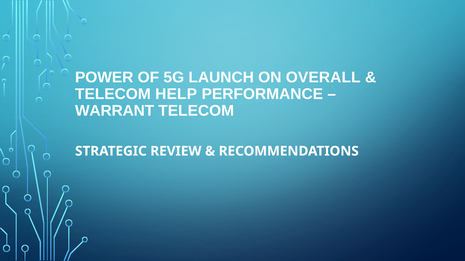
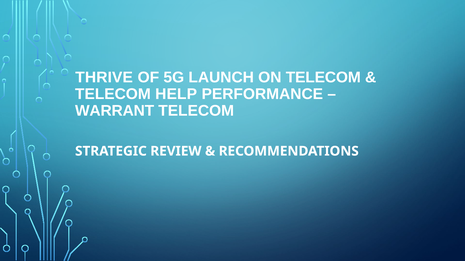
POWER: POWER -> THRIVE
ON OVERALL: OVERALL -> TELECOM
